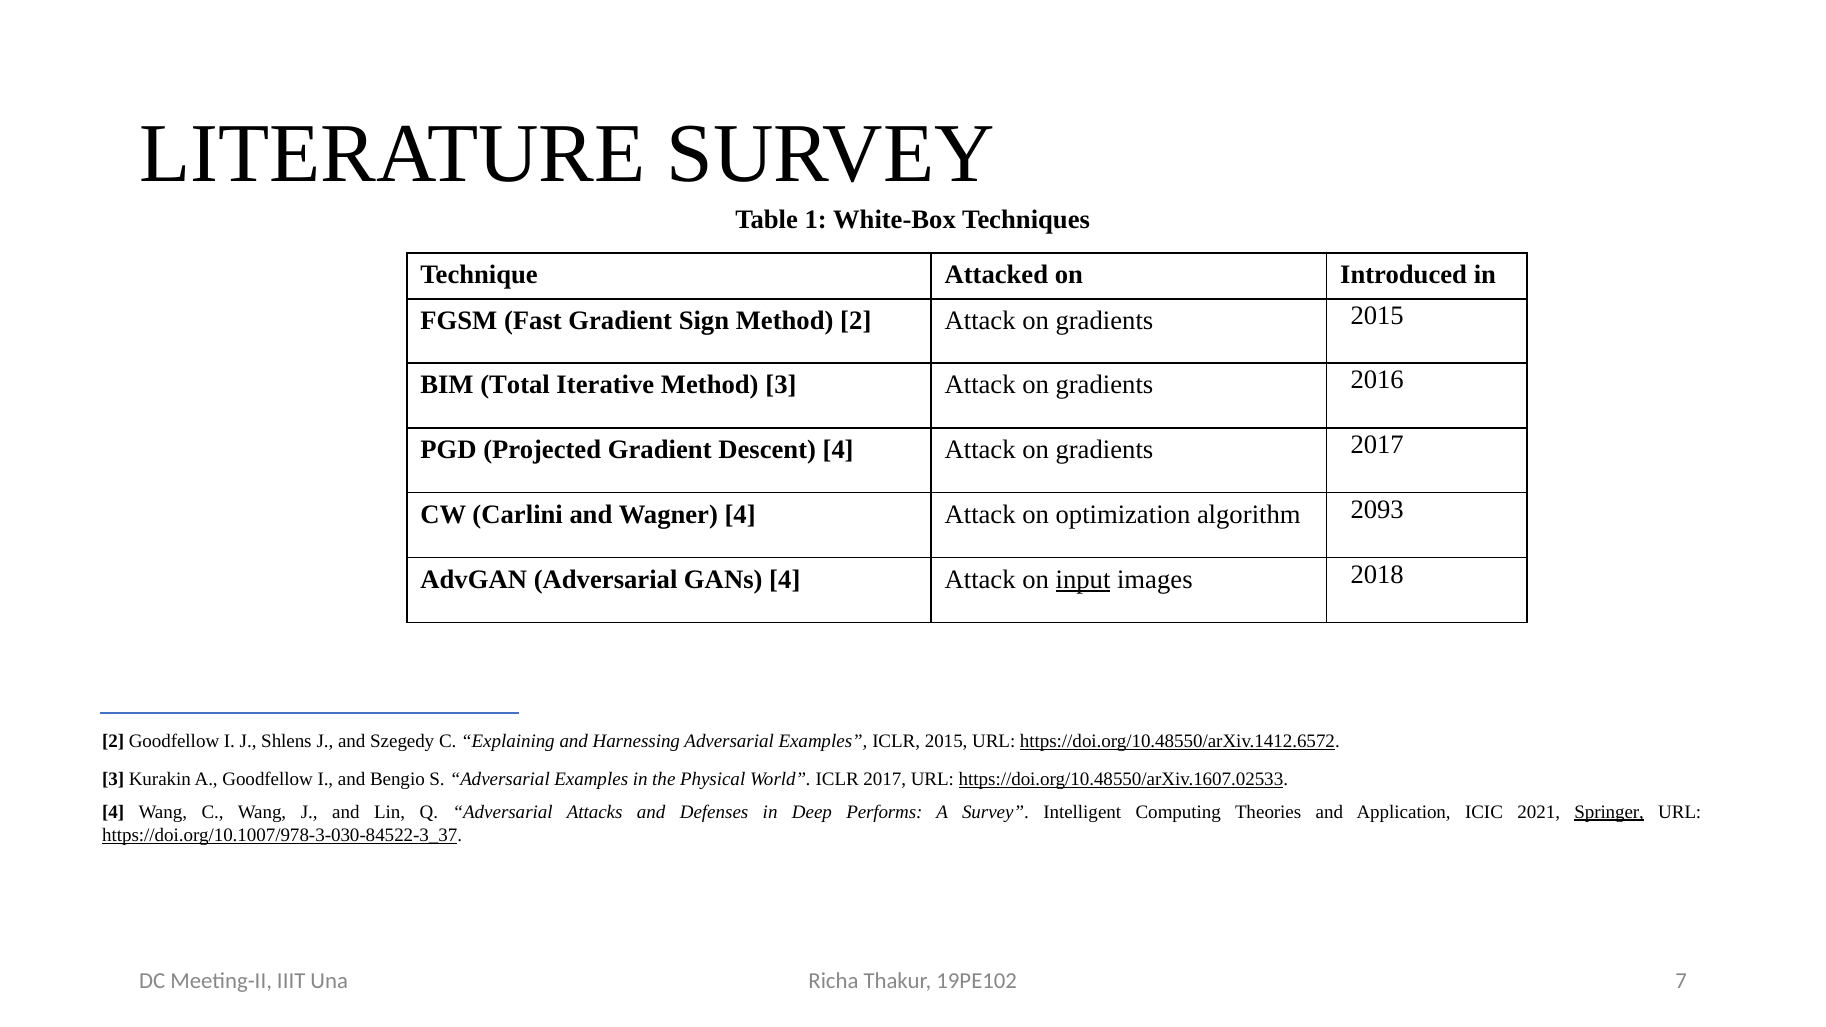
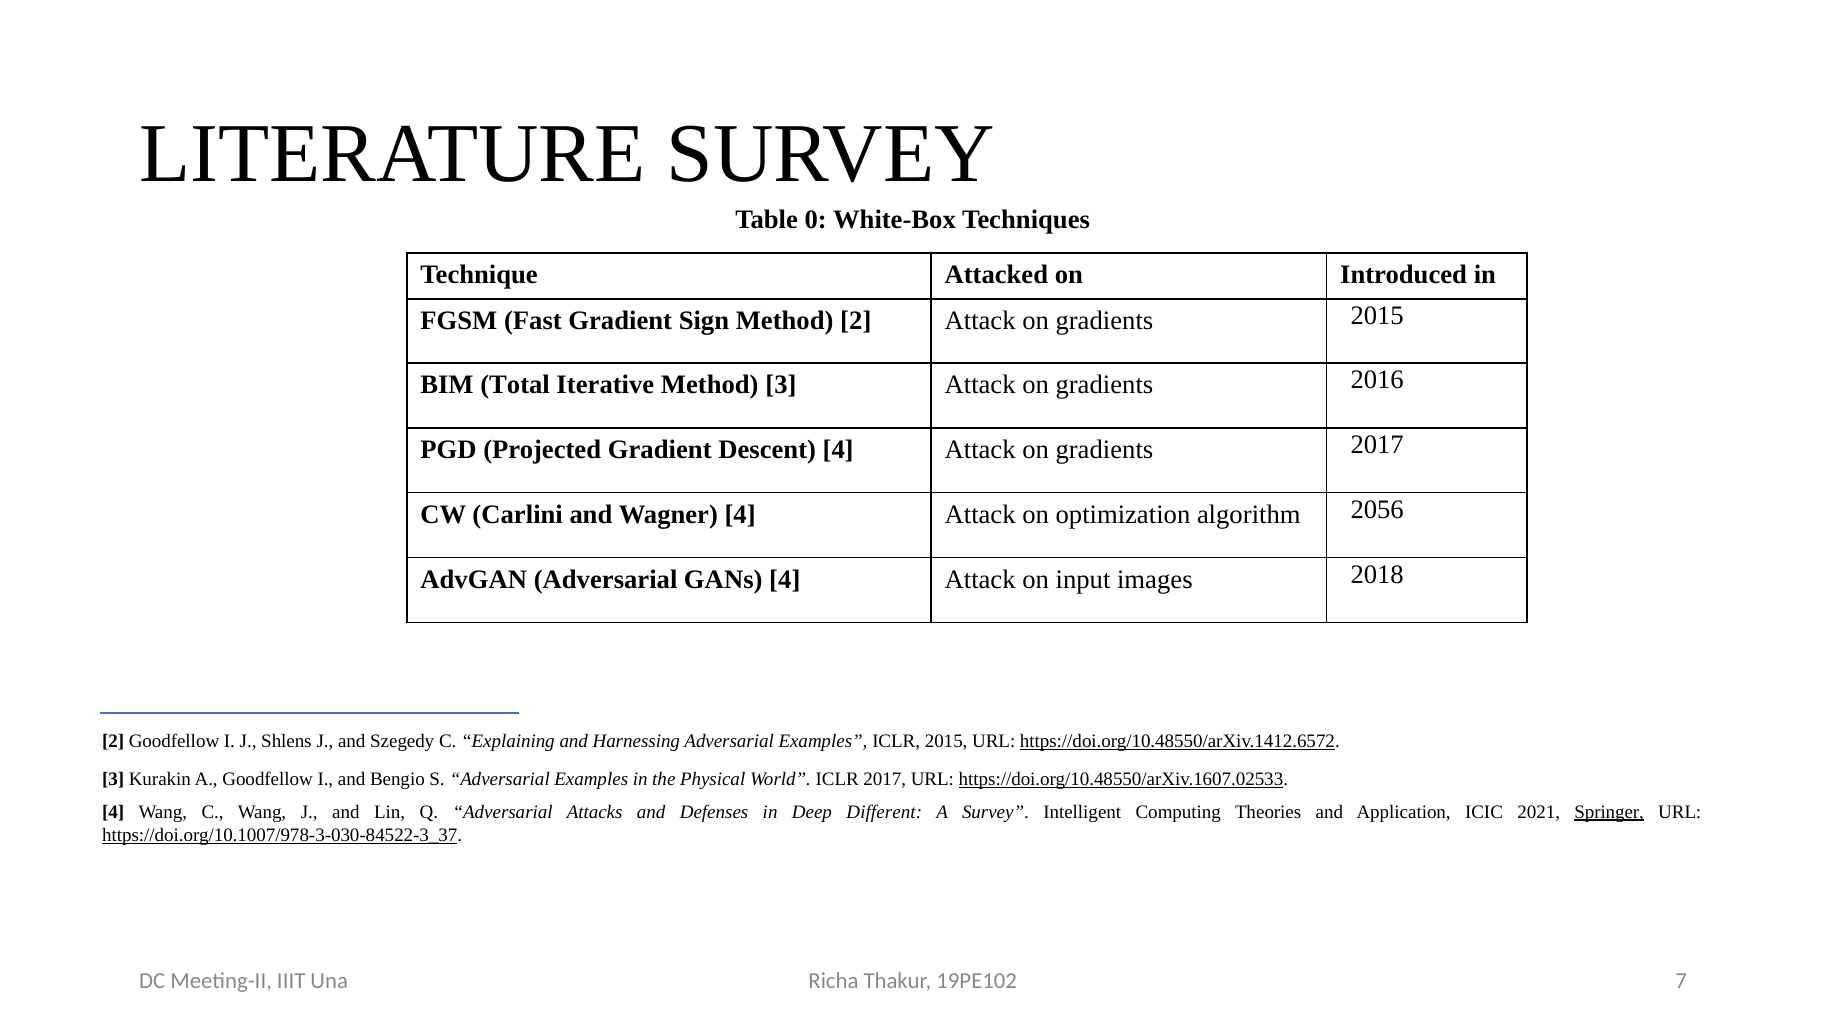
1: 1 -> 0
2093: 2093 -> 2056
input underline: present -> none
Performs: Performs -> Different
